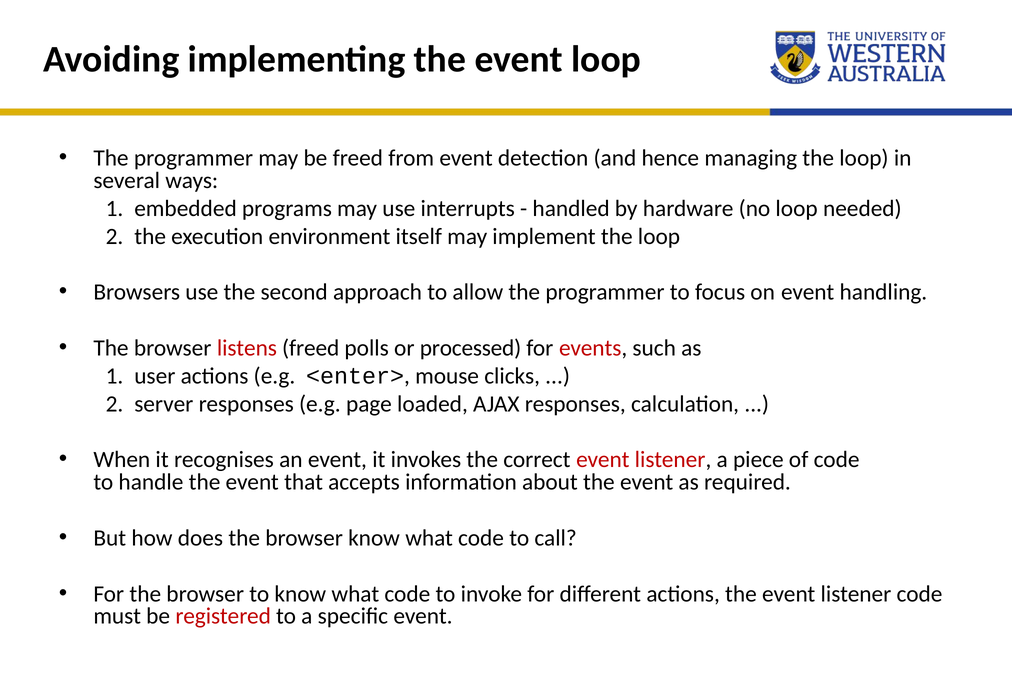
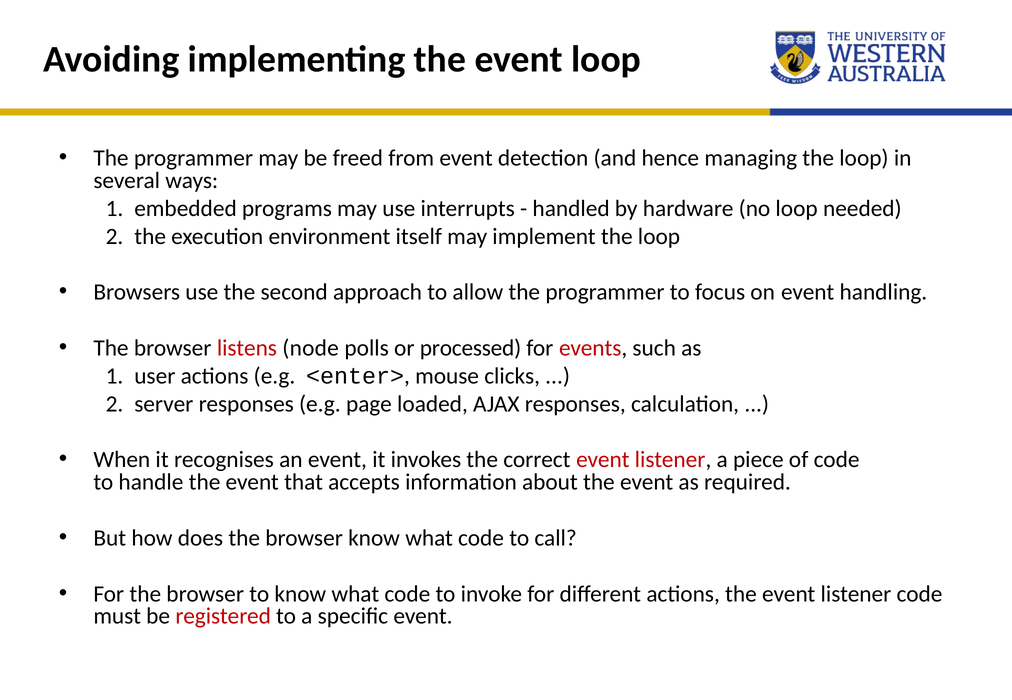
listens freed: freed -> node
